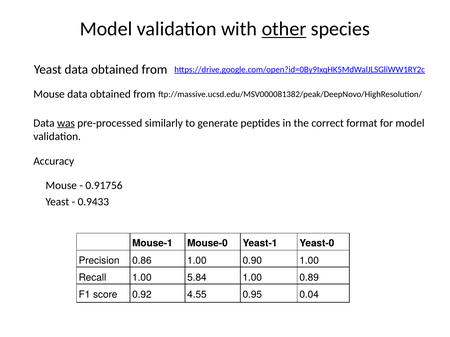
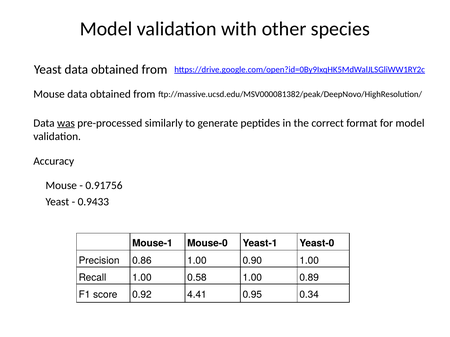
other underline: present -> none
5.84: 5.84 -> 0.58
4.55: 4.55 -> 4.41
0.04: 0.04 -> 0.34
